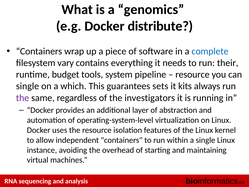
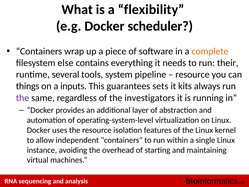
genomics: genomics -> flexibility
distribute: distribute -> scheduler
complete colour: blue -> orange
vary: vary -> else
budget: budget -> several
single at (28, 86): single -> things
which: which -> inputs
